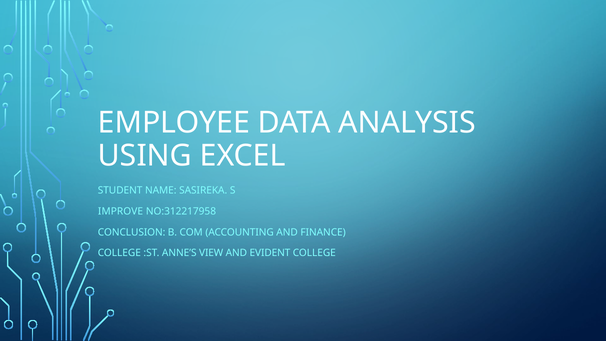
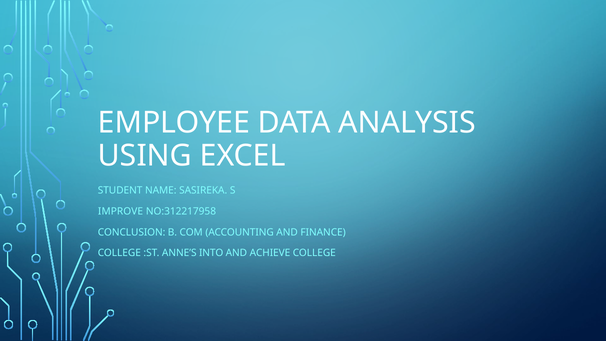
VIEW: VIEW -> INTO
EVIDENT: EVIDENT -> ACHIEVE
